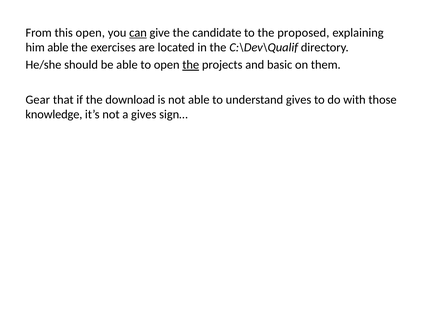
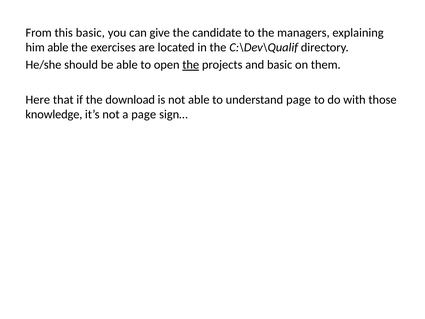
this open: open -> basic
can underline: present -> none
proposed: proposed -> managers
Gear: Gear -> Here
understand gives: gives -> page
a gives: gives -> page
